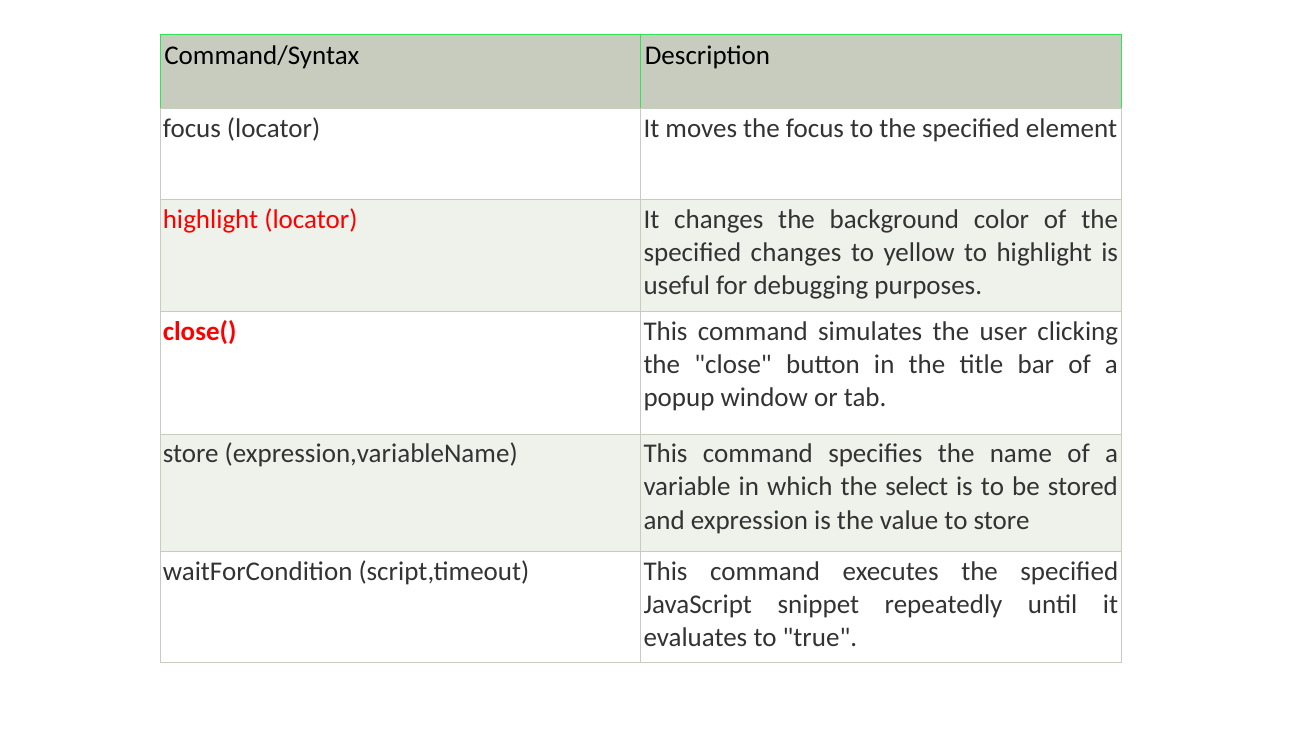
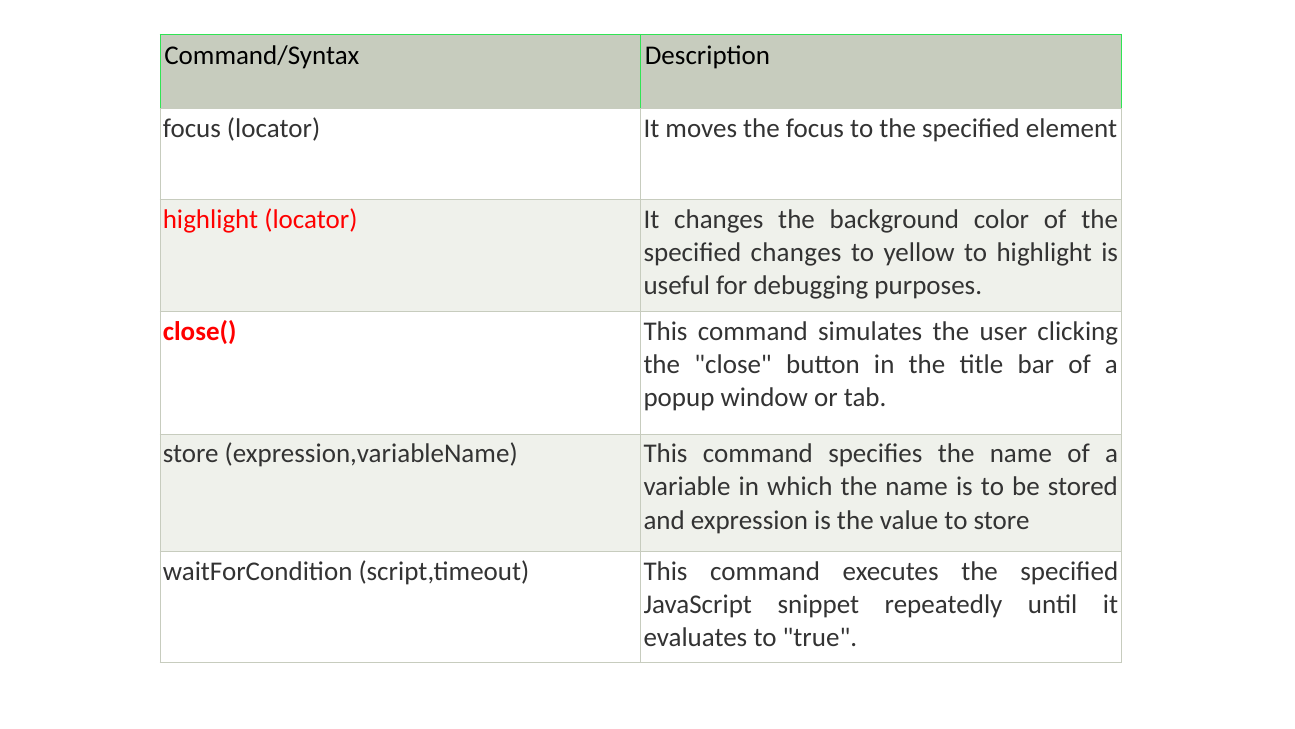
which the select: select -> name
